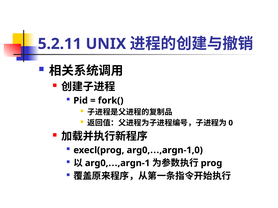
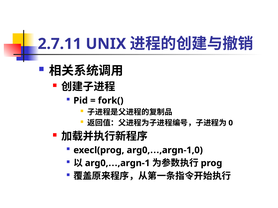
5.2.11: 5.2.11 -> 2.7.11
